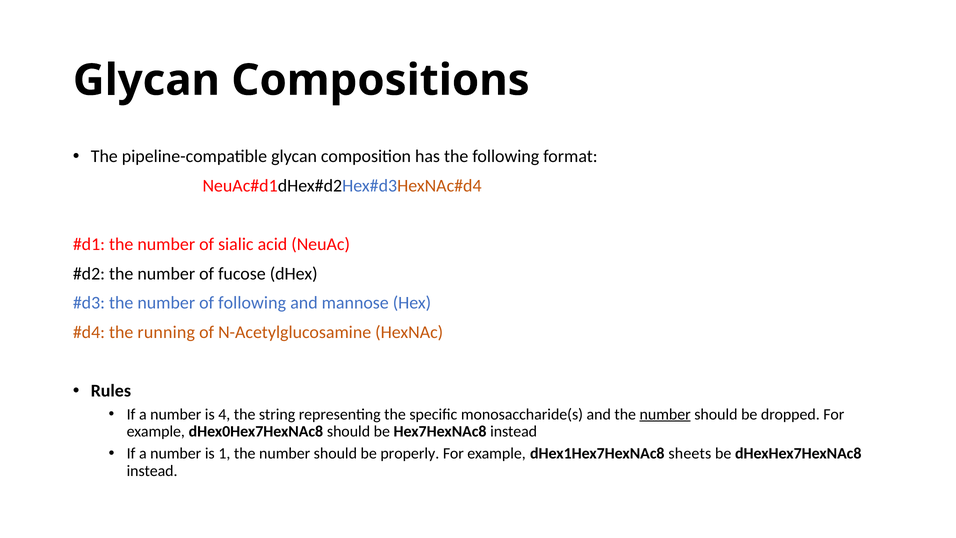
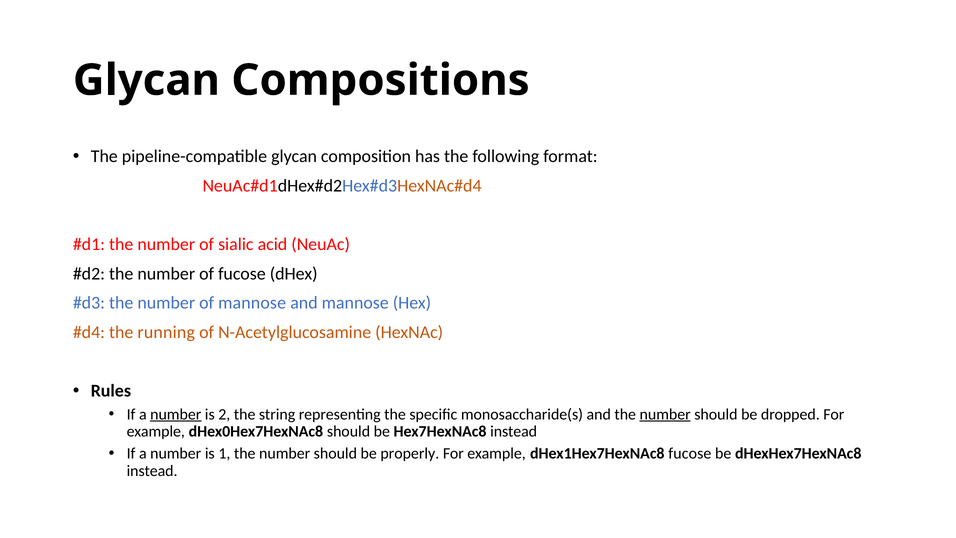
of following: following -> mannose
number at (176, 414) underline: none -> present
4: 4 -> 2
dHex1Hex7HexNAc8 sheets: sheets -> fucose
